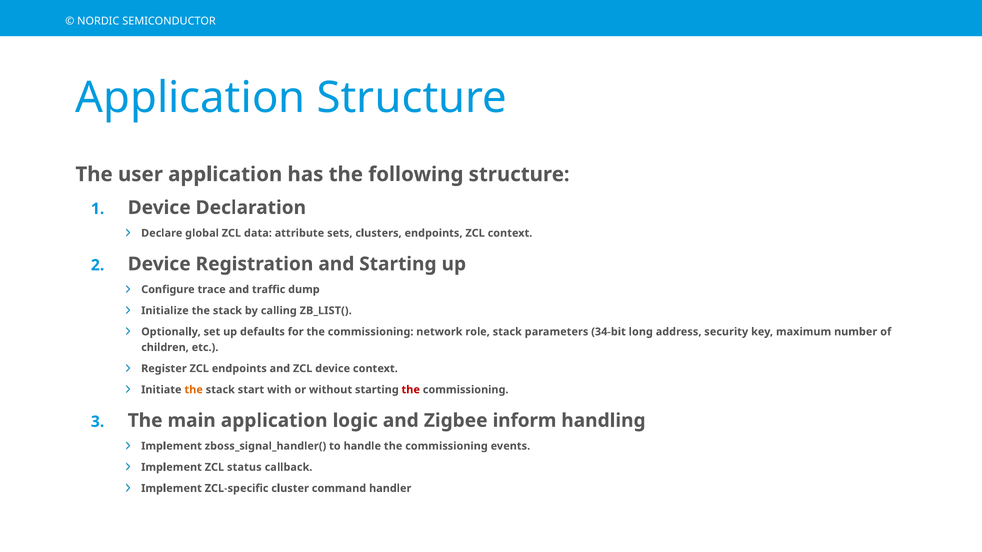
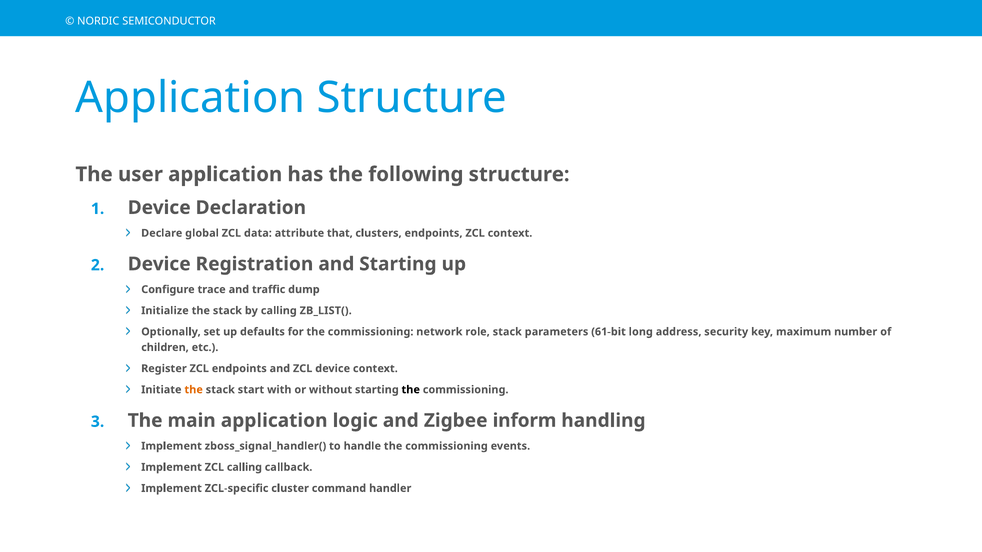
sets: sets -> that
34-bit: 34-bit -> 61-bit
the at (411, 390) colour: red -> black
ZCL status: status -> calling
